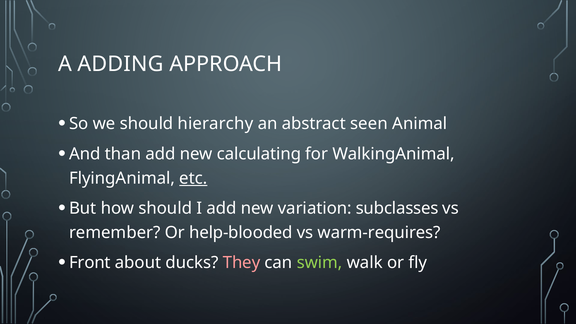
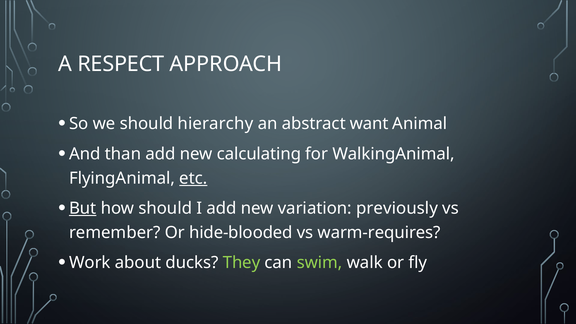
ADDING: ADDING -> RESPECT
seen: seen -> want
But underline: none -> present
subclasses: subclasses -> previously
help-blooded: help-blooded -> hide-blooded
Front: Front -> Work
They colour: pink -> light green
